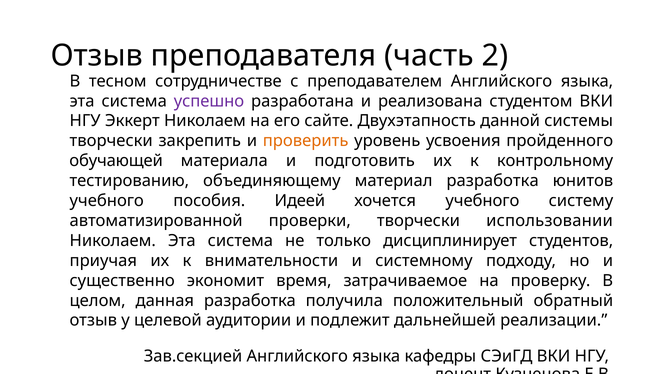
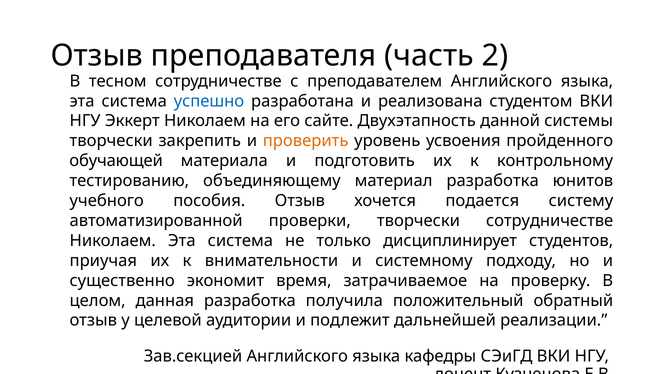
успешно colour: purple -> blue
пособия Идеей: Идеей -> Отзыв
хочется учебного: учебного -> подается
творчески использовании: использовании -> сотрудничестве
